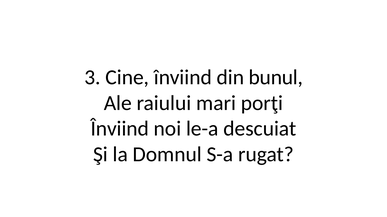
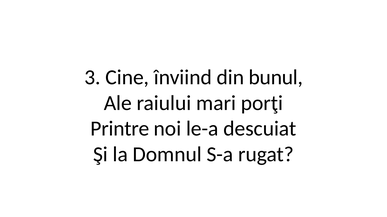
Înviind at (120, 129): Înviind -> Printre
